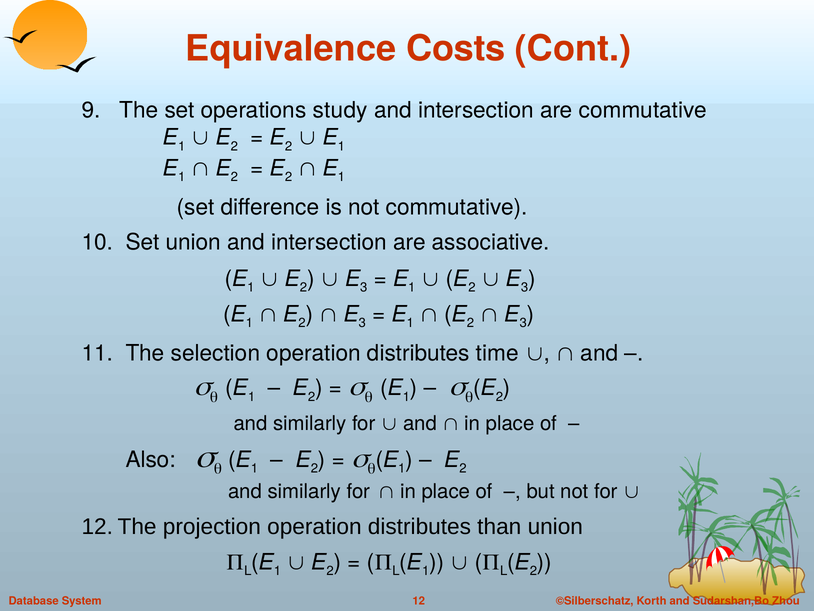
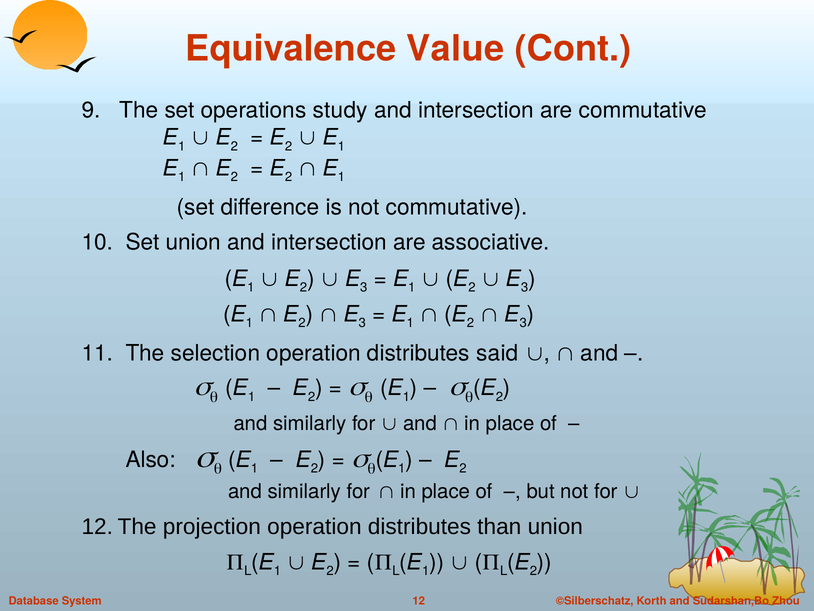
Costs: Costs -> Value
time: time -> said
